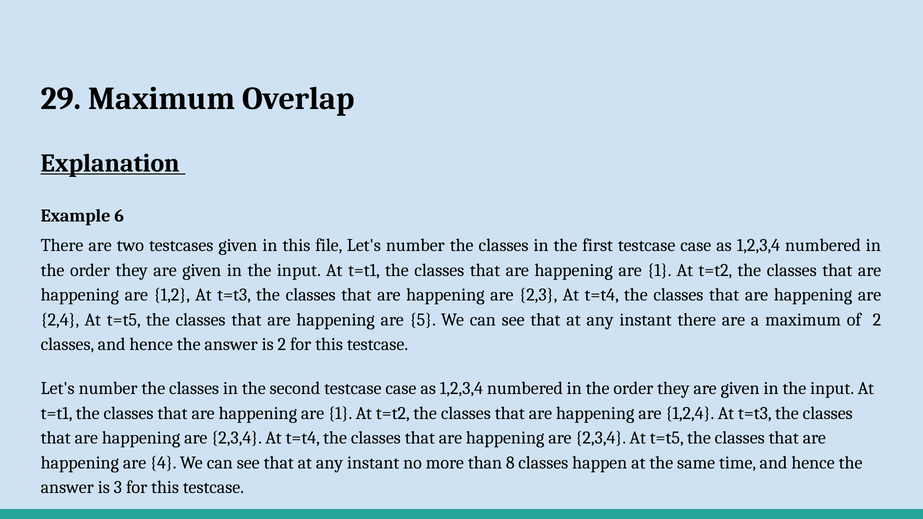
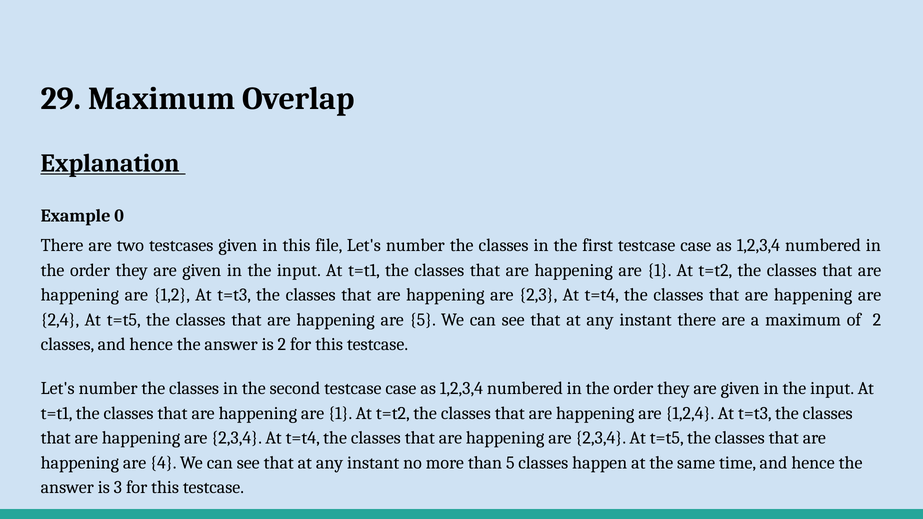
6: 6 -> 0
than 8: 8 -> 5
